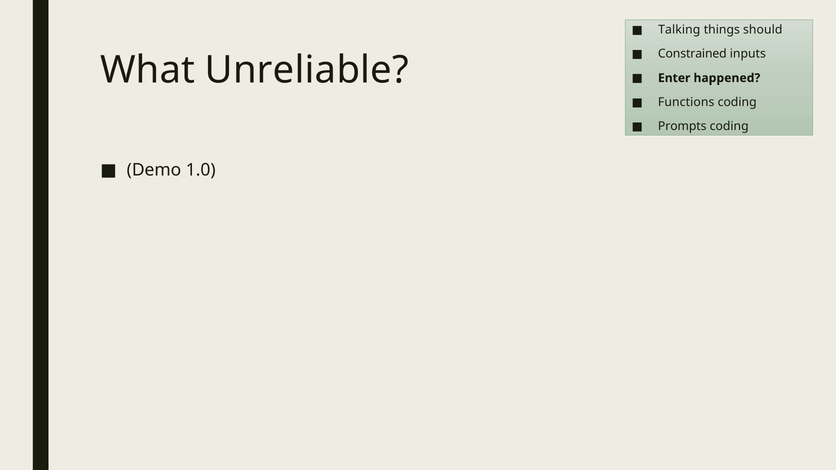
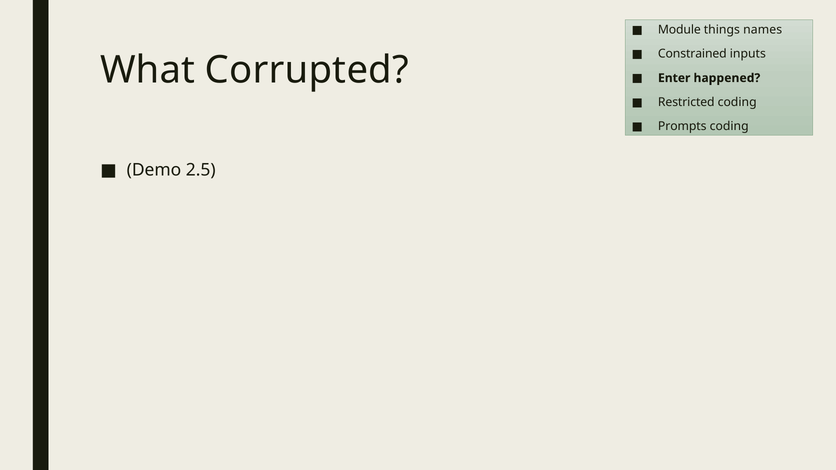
Talking: Talking -> Module
should: should -> names
Unreliable: Unreliable -> Corrupted
Functions: Functions -> Restricted
1.0: 1.0 -> 2.5
